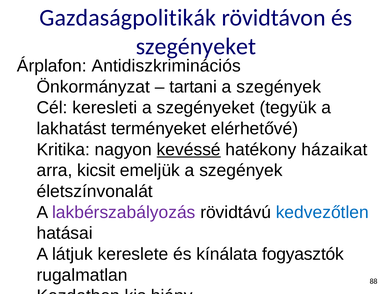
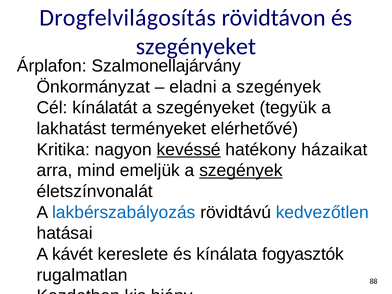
Gazdaságpolitikák: Gazdaságpolitikák -> Drogfelvilágosítás
Antidiszkriminációs: Antidiszkriminációs -> Szalmonellajárvány
tartani: tartani -> eladni
keresleti: keresleti -> kínálatát
kicsit: kicsit -> mind
szegények at (241, 170) underline: none -> present
lakbérszabályozás colour: purple -> blue
látjuk: látjuk -> kávét
